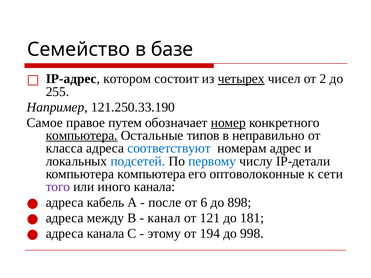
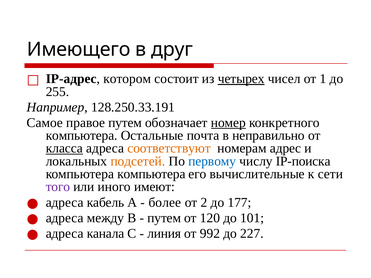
Семейство: Семейство -> Имеющего
базе: базе -> друг
2: 2 -> 1
121.250.33.190: 121.250.33.190 -> 128.250.33.191
компьютера at (82, 136) underline: present -> none
типов: типов -> почта
класса underline: none -> present
соответствуют colour: blue -> orange
подсетей colour: blue -> orange
IP-детали: IP-детали -> IP-поиска
оптоволоконные: оптоволоконные -> вычислительные
иного канала: канала -> имеют
после: после -> более
6: 6 -> 2
898: 898 -> 177
канал at (164, 218): канал -> путем
121: 121 -> 120
181: 181 -> 101
этому: этому -> линия
194: 194 -> 992
998: 998 -> 227
